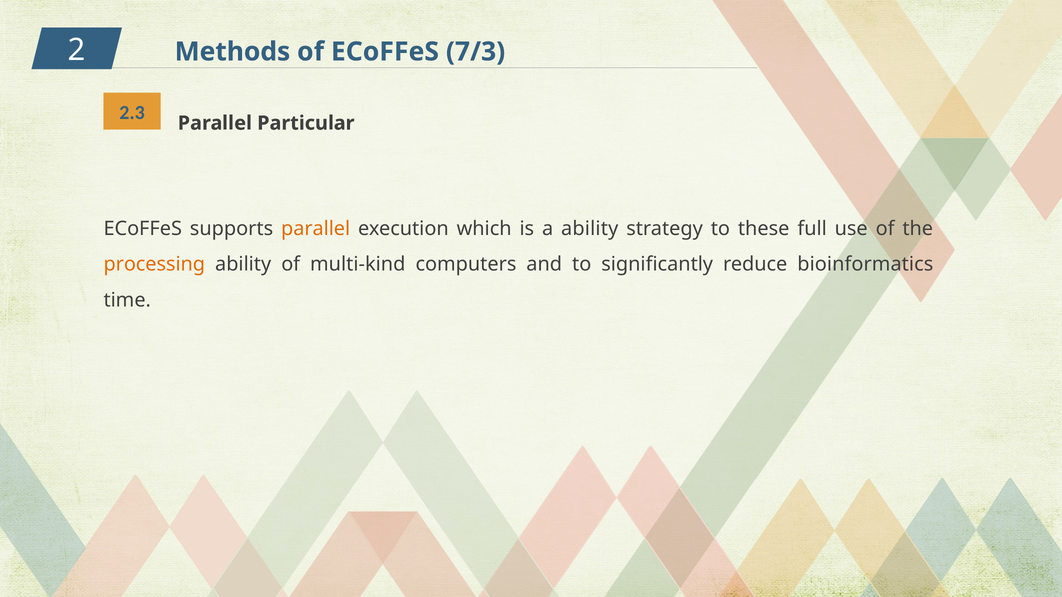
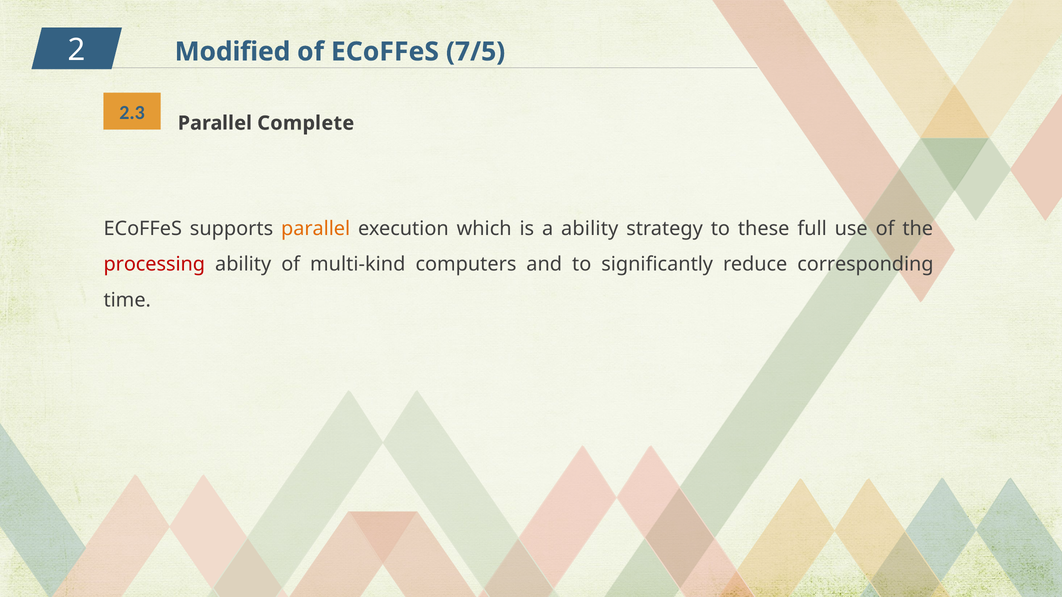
Methods: Methods -> Modified
7/3: 7/3 -> 7/5
Particular: Particular -> Complete
processing colour: orange -> red
bioinformatics: bioinformatics -> corresponding
